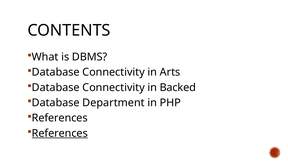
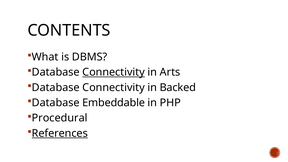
Connectivity at (114, 72) underline: none -> present
Department: Department -> Embeddable
References at (60, 118): References -> Procedural
